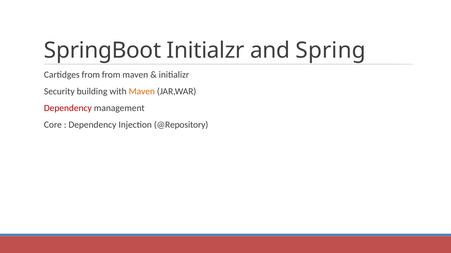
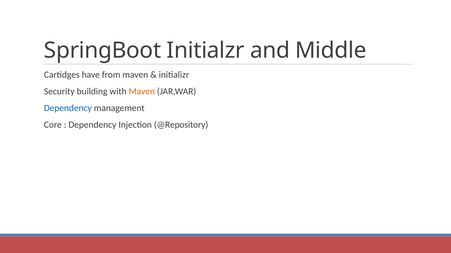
Spring: Spring -> Middle
Cartidges from: from -> have
Dependency at (68, 108) colour: red -> blue
